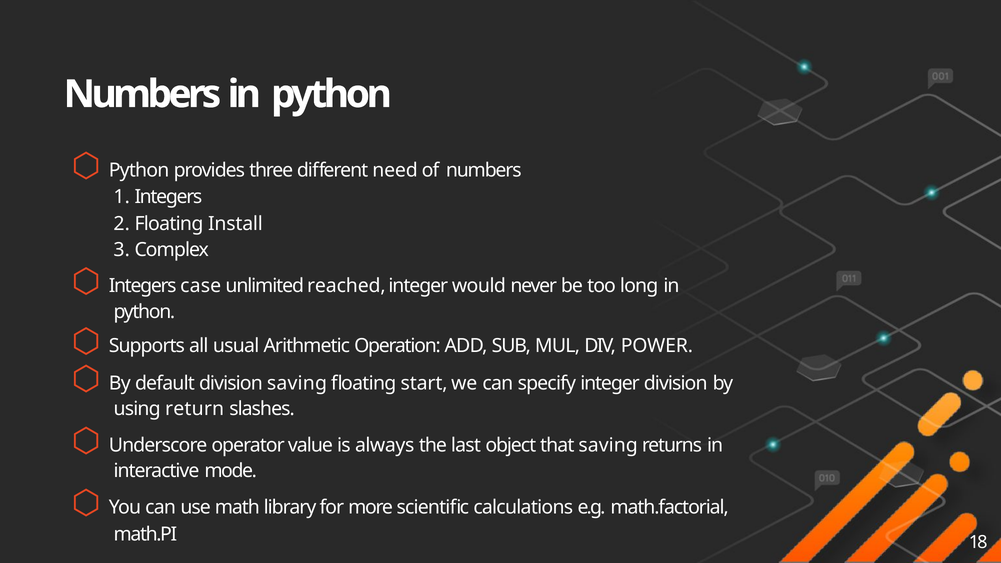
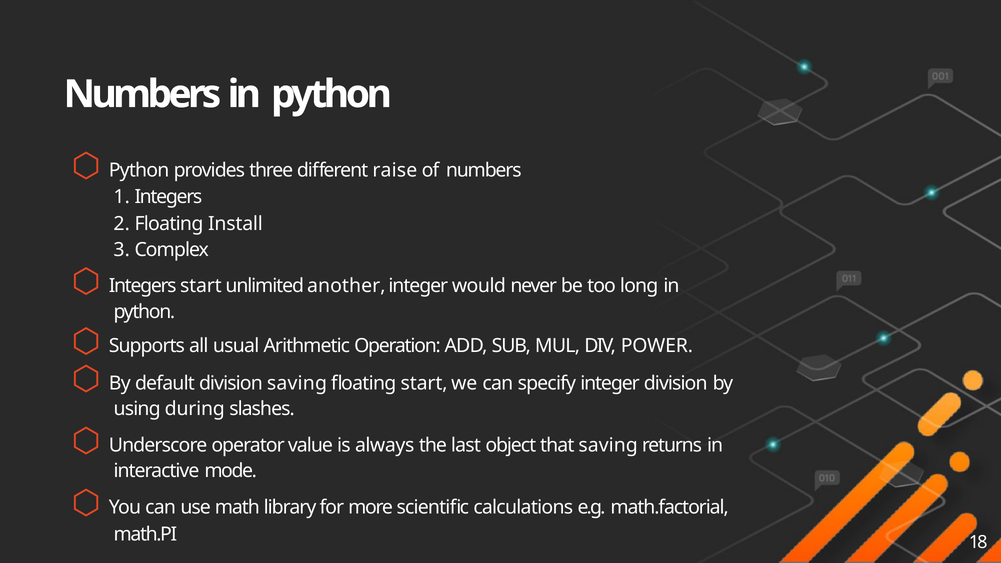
need: need -> raise
Integers case: case -> start
reached: reached -> another
return: return -> during
